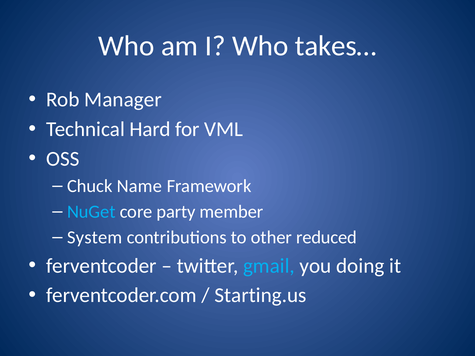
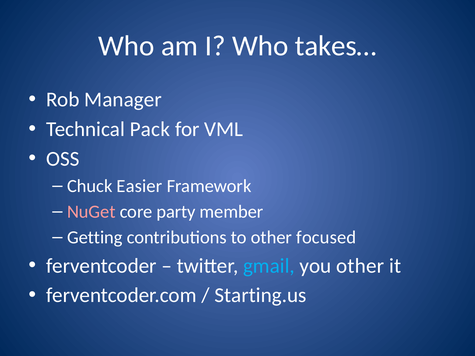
Hard: Hard -> Pack
Name: Name -> Easier
NuGet colour: light blue -> pink
System: System -> Getting
reduced: reduced -> focused
you doing: doing -> other
